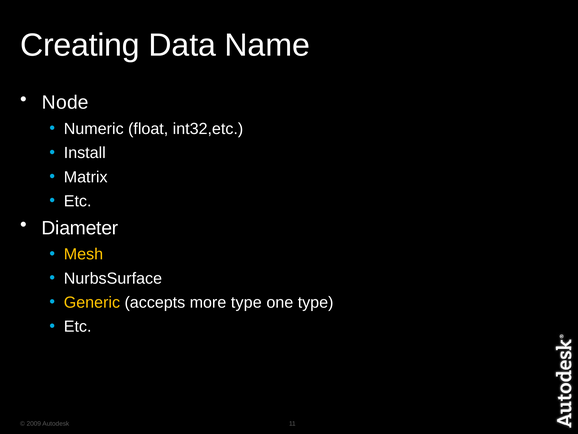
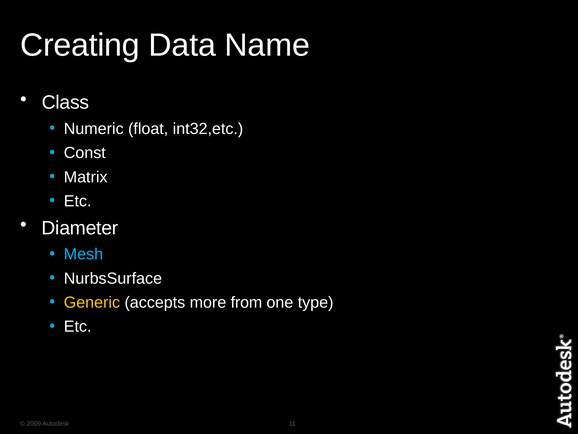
Node: Node -> Class
Install: Install -> Const
Mesh colour: yellow -> light blue
more type: type -> from
